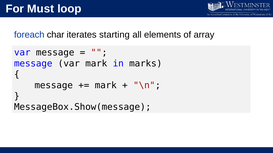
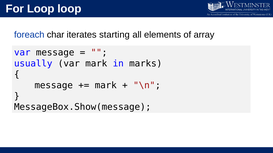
For Must: Must -> Loop
message at (33, 64): message -> usually
